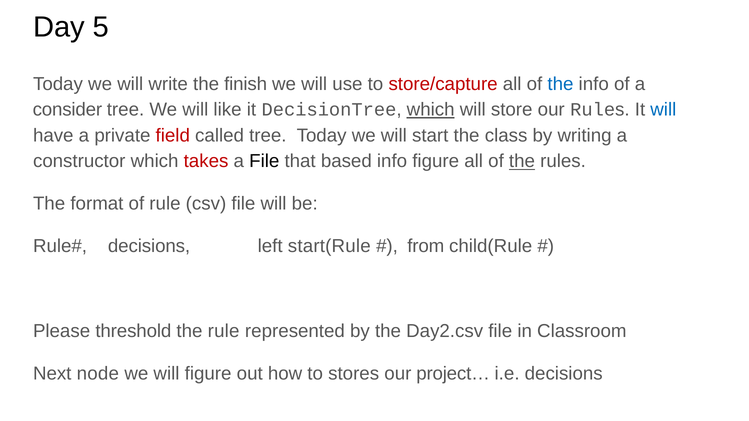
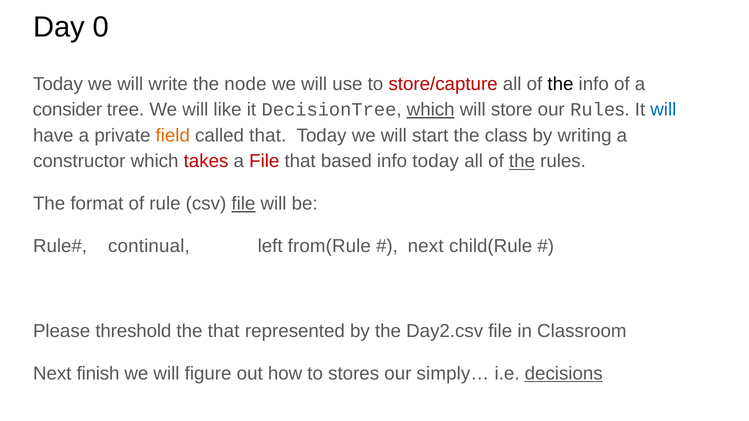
5: 5 -> 0
finish: finish -> node
the at (560, 84) colour: blue -> black
field colour: red -> orange
called tree: tree -> that
File at (264, 161) colour: black -> red
info figure: figure -> today
file at (243, 204) underline: none -> present
decisions at (149, 246): decisions -> continual
start(Rule: start(Rule -> from(Rule
from at (426, 246): from -> next
the rule: rule -> that
node: node -> finish
project…: project… -> simply…
decisions at (564, 374) underline: none -> present
